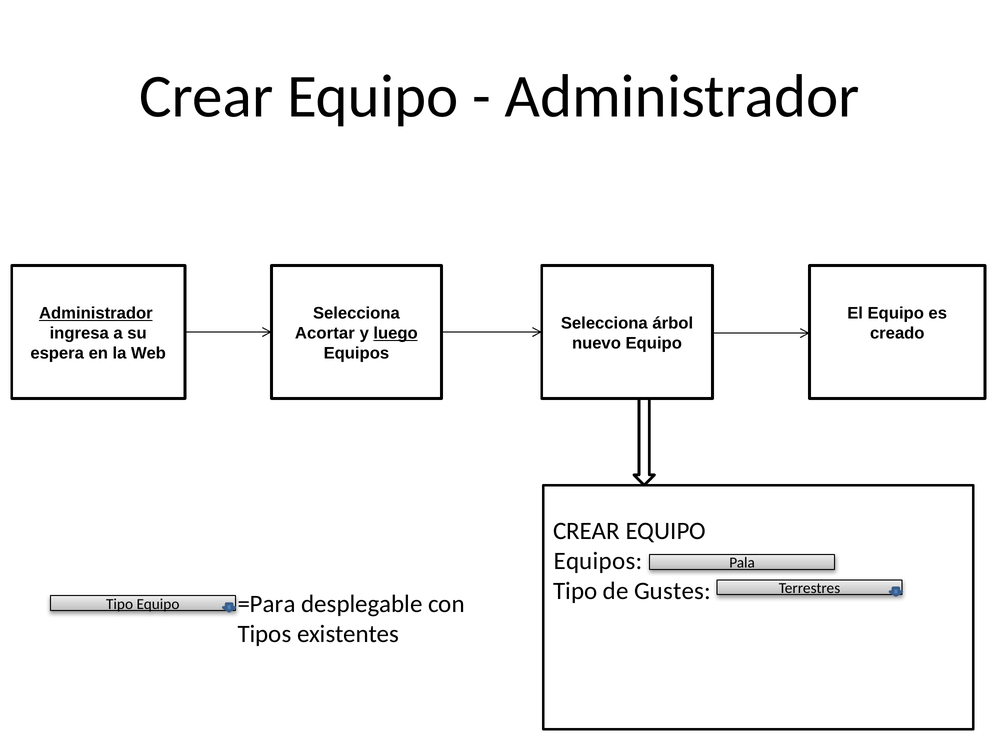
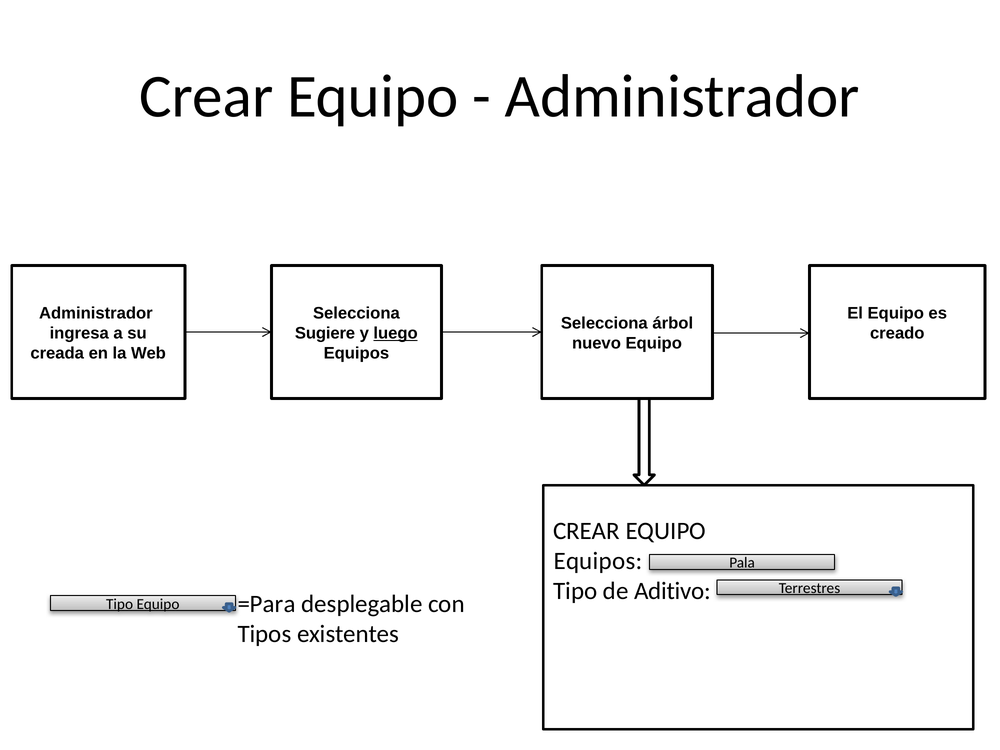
Administrador at (96, 313) underline: present -> none
Acortar: Acortar -> Sugiere
espera: espera -> creada
Gustes: Gustes -> Aditivo
